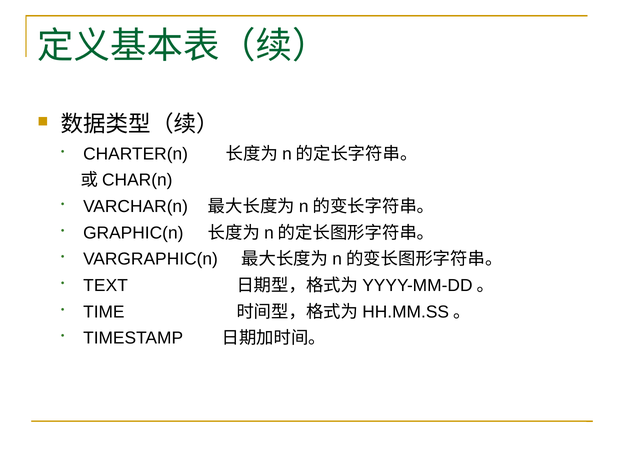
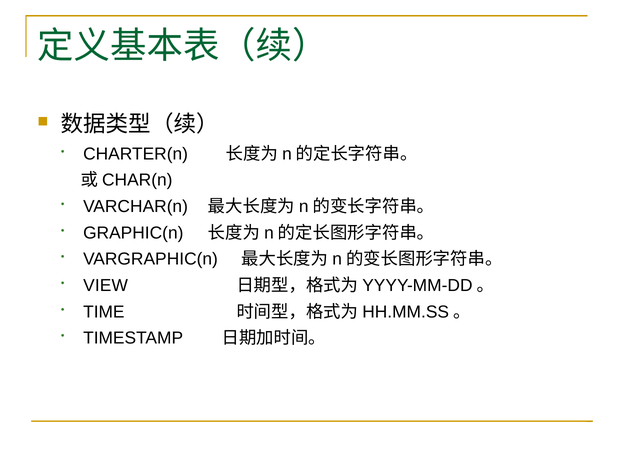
TEXT: TEXT -> VIEW
